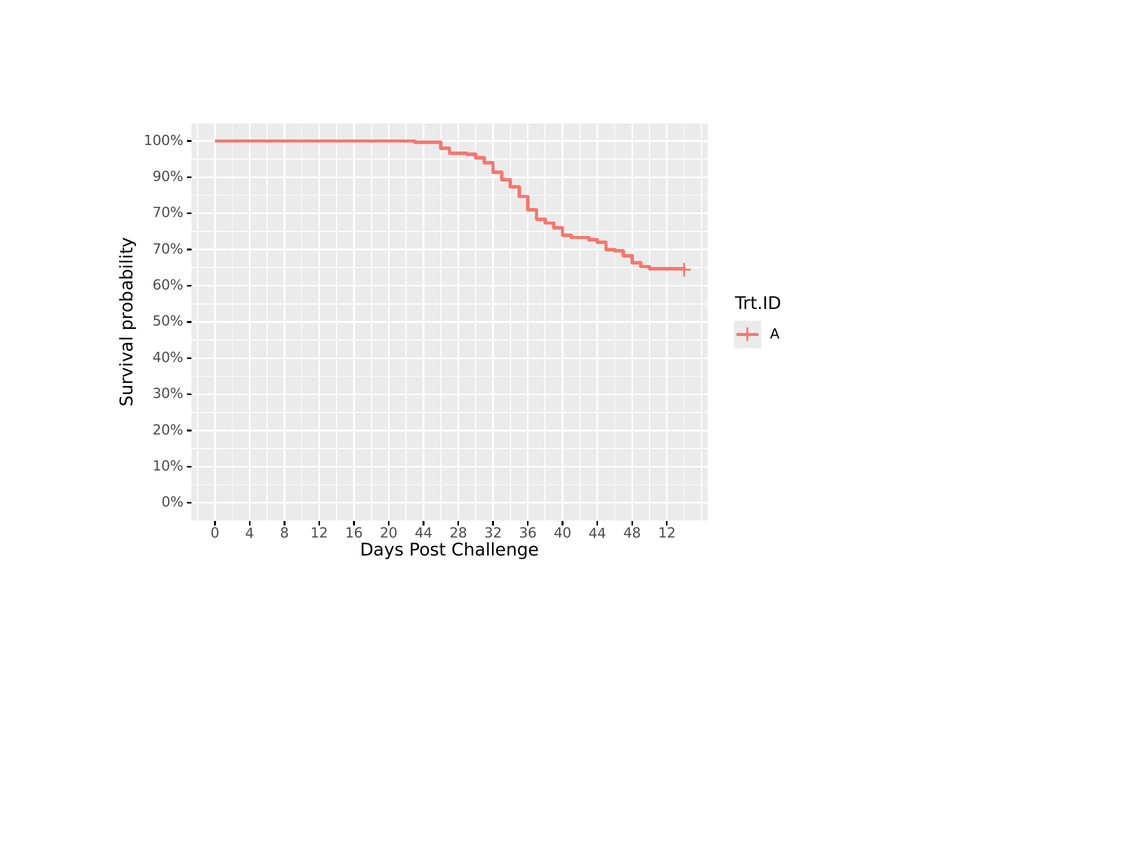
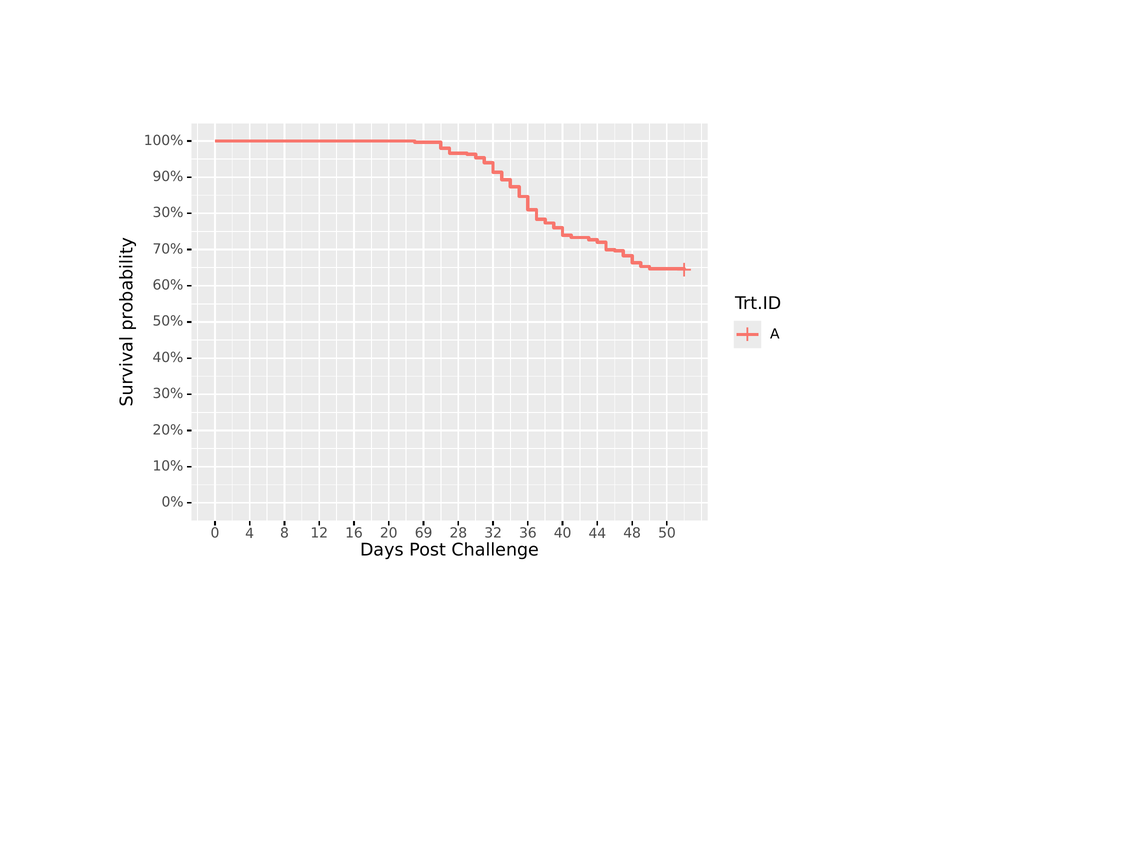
70% at (168, 213): 70% -> 30%
20 44: 44 -> 69
48 12: 12 -> 50
